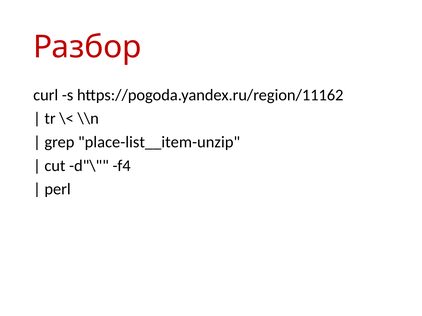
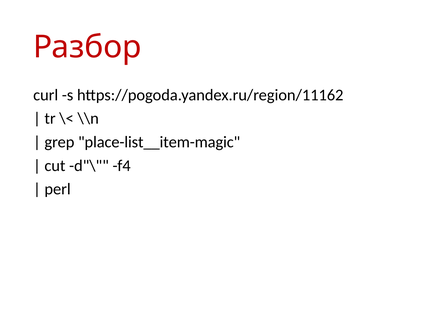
place-list__item-unzip: place-list__item-unzip -> place-list__item-magic
